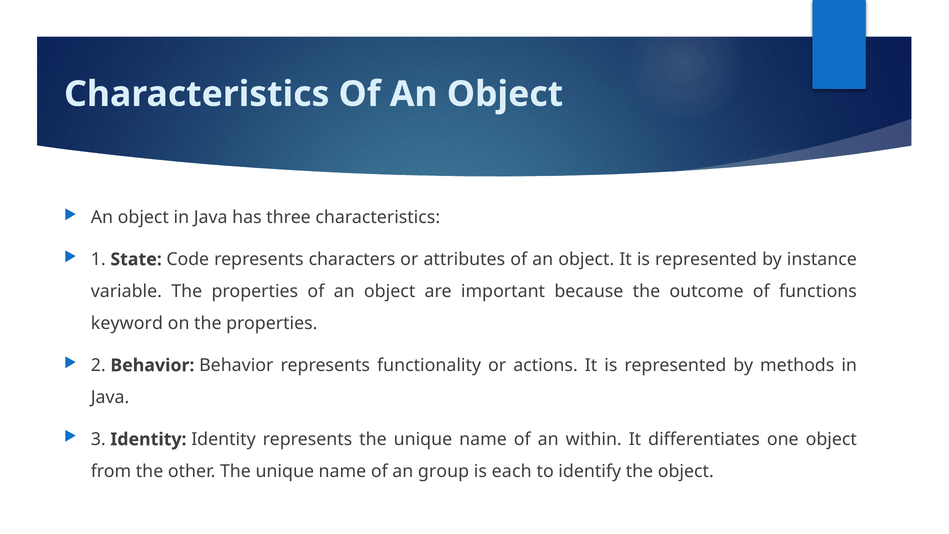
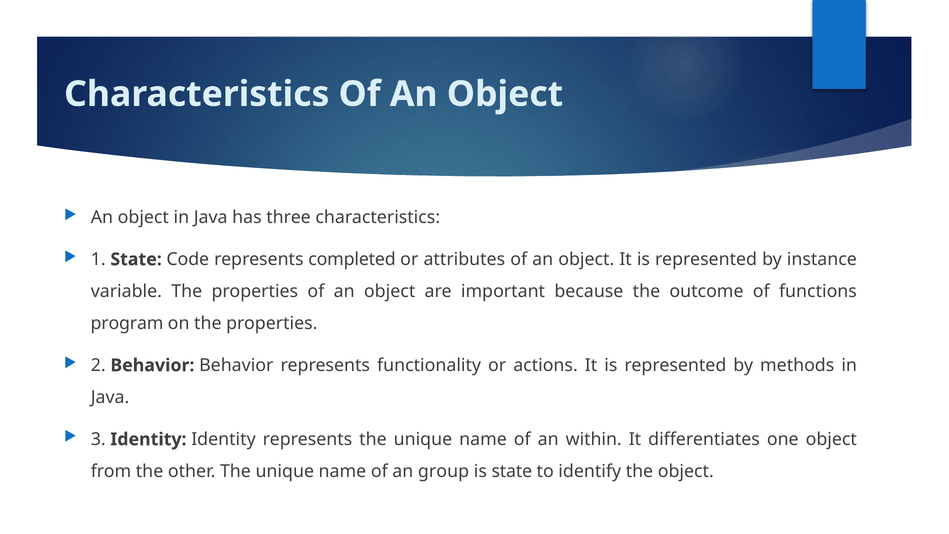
characters: characters -> completed
keyword: keyword -> program
is each: each -> state
